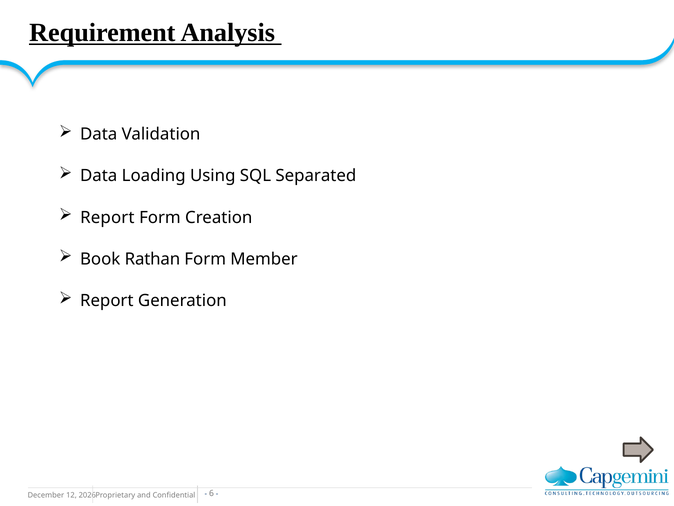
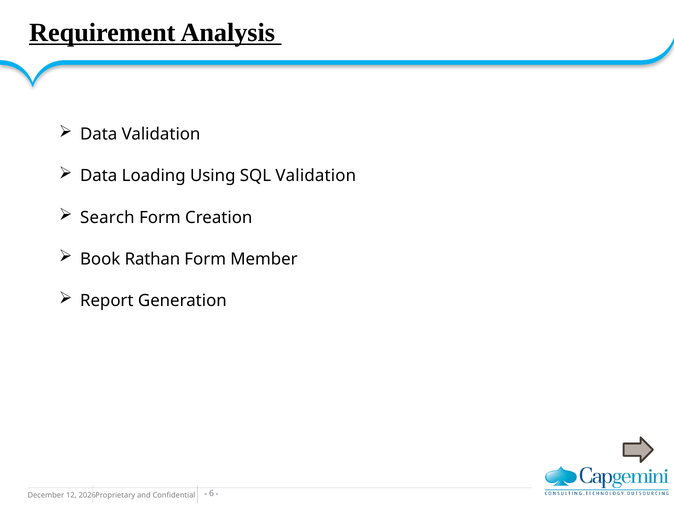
SQL Separated: Separated -> Validation
Report at (107, 217): Report -> Search
